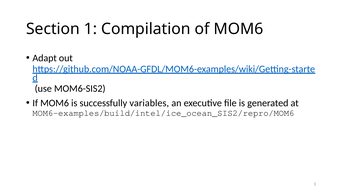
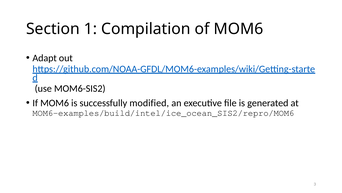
variables: variables -> modified
